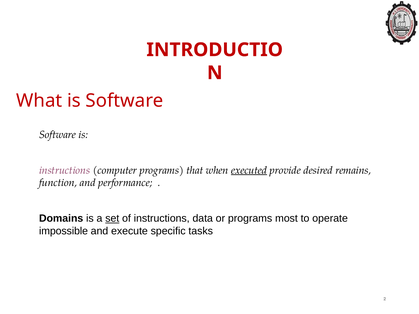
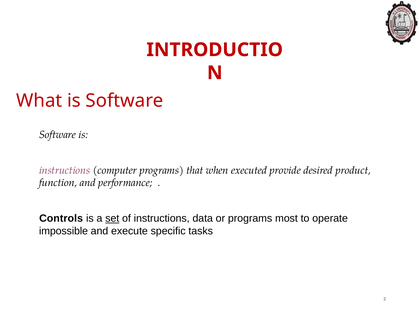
executed underline: present -> none
remains: remains -> product
Domains: Domains -> Controls
